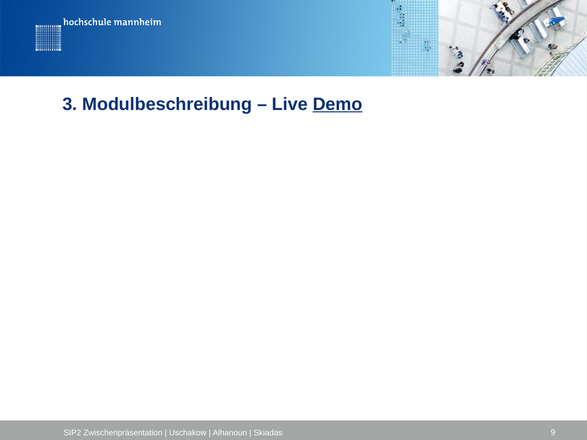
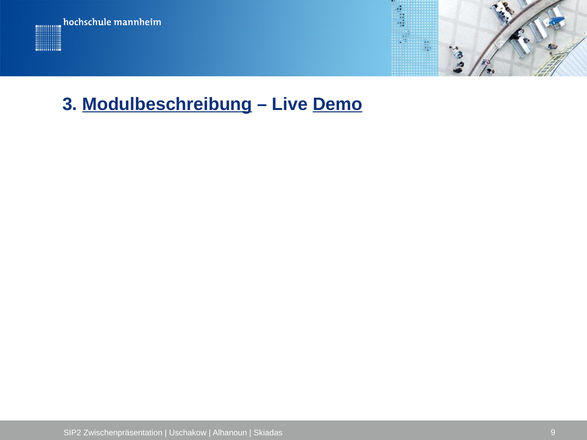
Modulbeschreibung underline: none -> present
